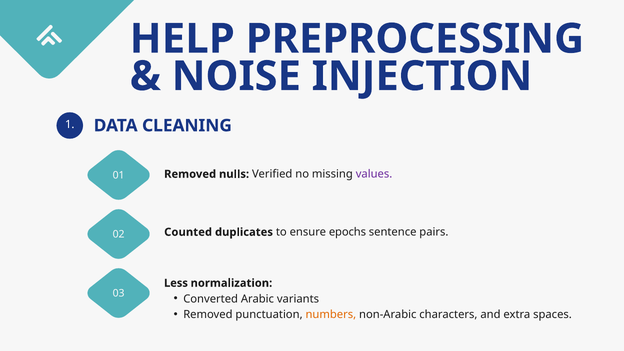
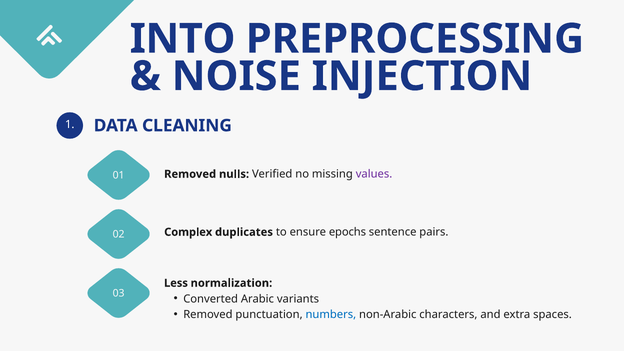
HELP: HELP -> INTO
Counted: Counted -> Complex
numbers colour: orange -> blue
